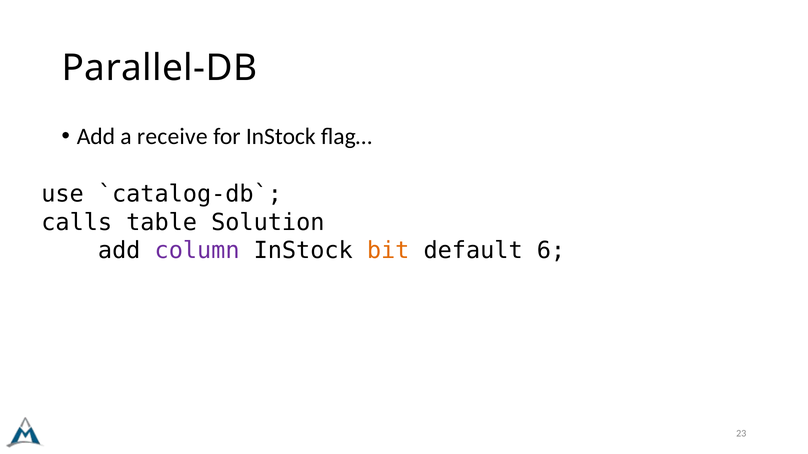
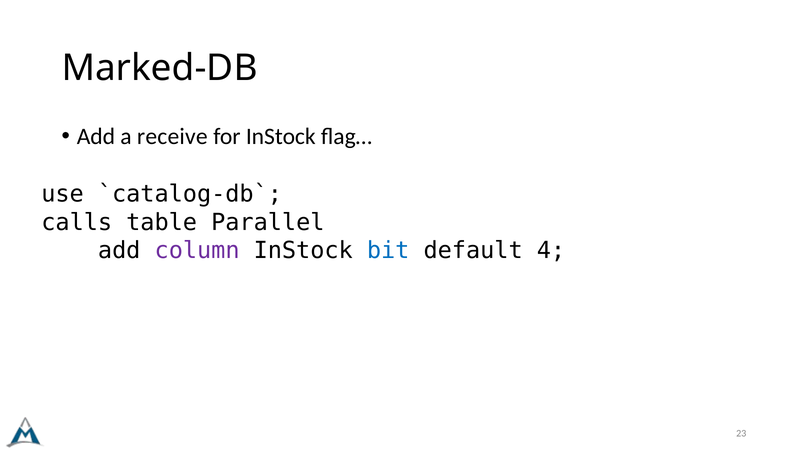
Parallel-DB: Parallel-DB -> Marked-DB
Solution: Solution -> Parallel
bit colour: orange -> blue
6: 6 -> 4
